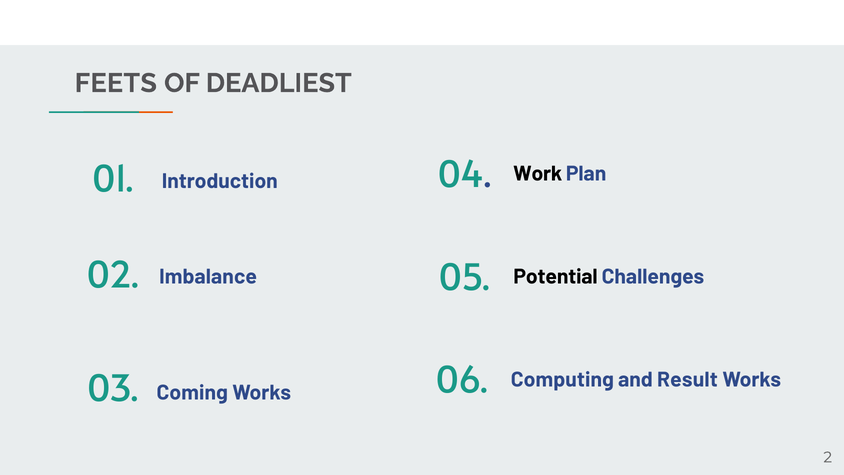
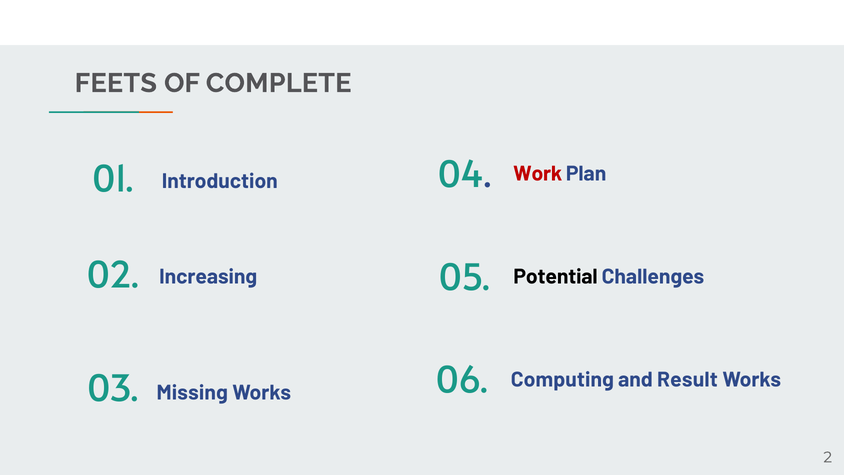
DEADLIEST: DEADLIEST -> COMPLETE
Work colour: black -> red
Imbalance: Imbalance -> Increasing
Coming: Coming -> Missing
